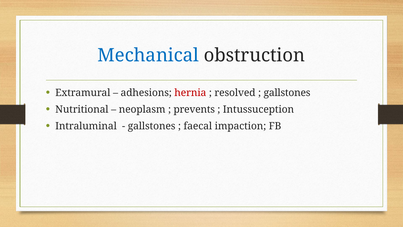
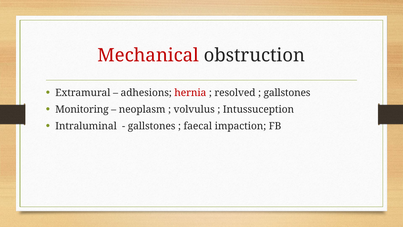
Mechanical colour: blue -> red
Nutritional: Nutritional -> Monitoring
prevents: prevents -> volvulus
